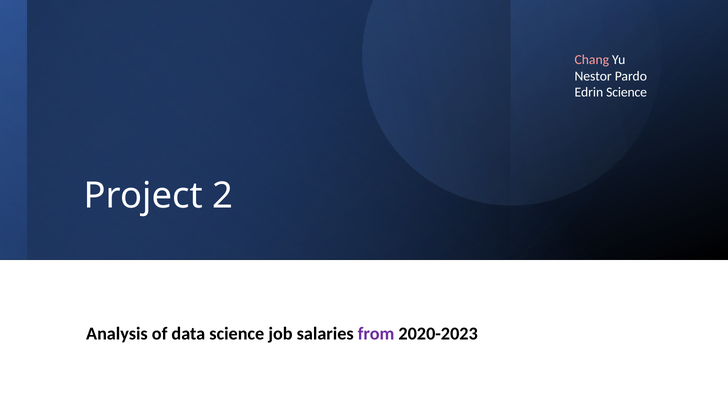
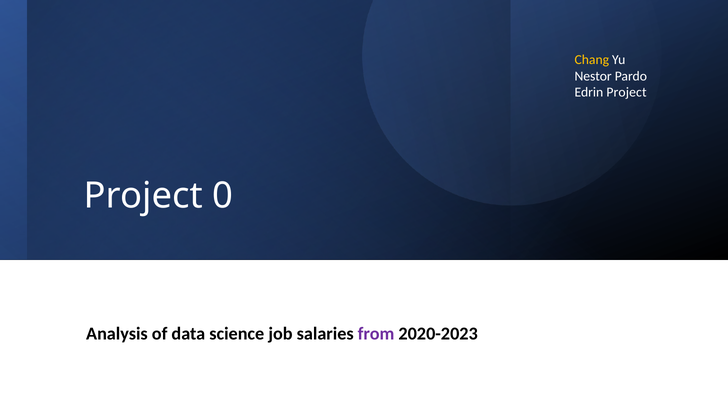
Chang colour: pink -> yellow
Edrin Science: Science -> Project
2: 2 -> 0
